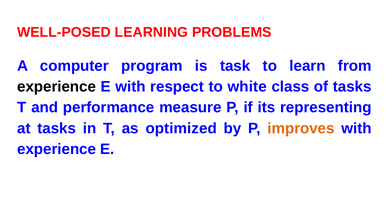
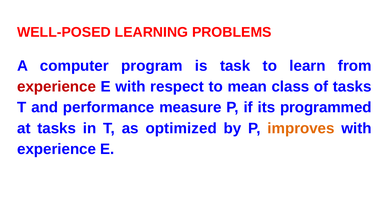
experience at (57, 87) colour: black -> red
white: white -> mean
representing: representing -> programmed
